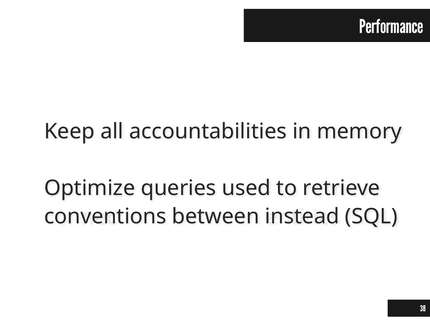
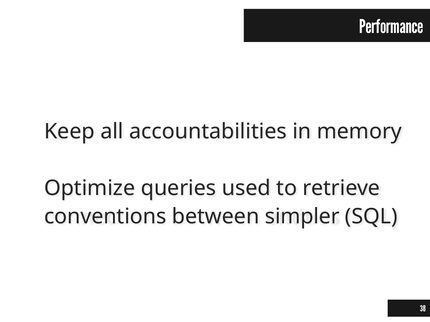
instead: instead -> simpler
